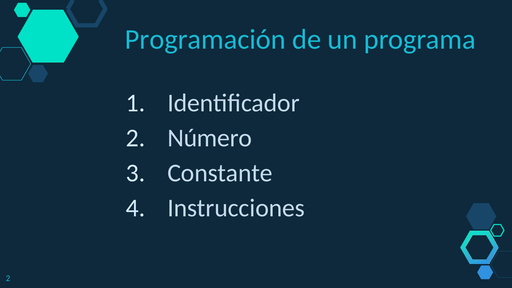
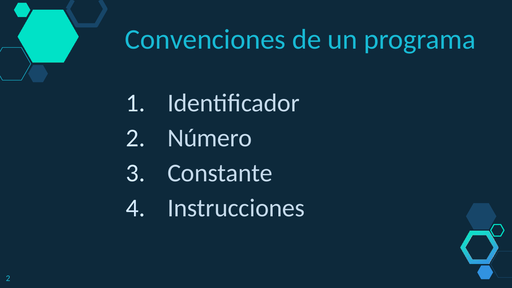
Programación: Programación -> Convenciones
